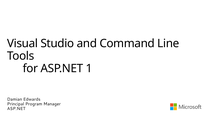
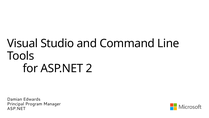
1: 1 -> 2
